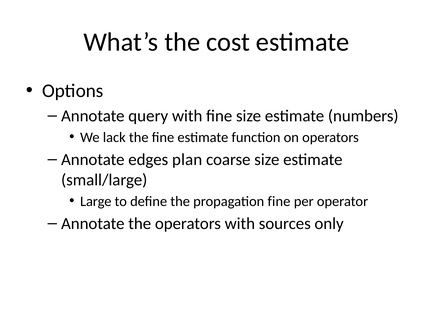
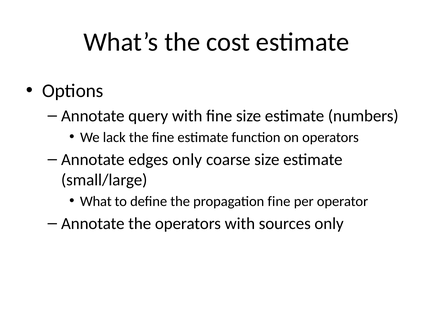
edges plan: plan -> only
Large: Large -> What
